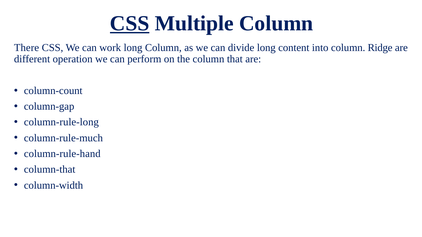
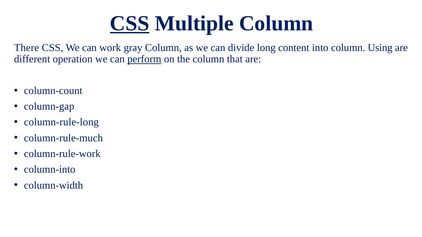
work long: long -> gray
Ridge: Ridge -> Using
perform underline: none -> present
column-rule-hand: column-rule-hand -> column-rule-work
column-that: column-that -> column-into
